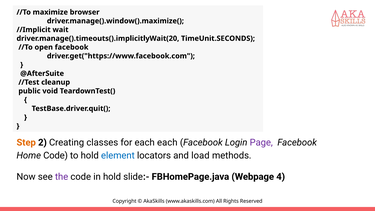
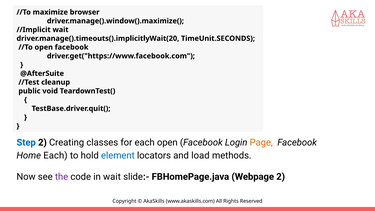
Step colour: orange -> blue
each each: each -> open
Page colour: purple -> orange
Home Code: Code -> Each
in hold: hold -> wait
Webpage 4: 4 -> 2
